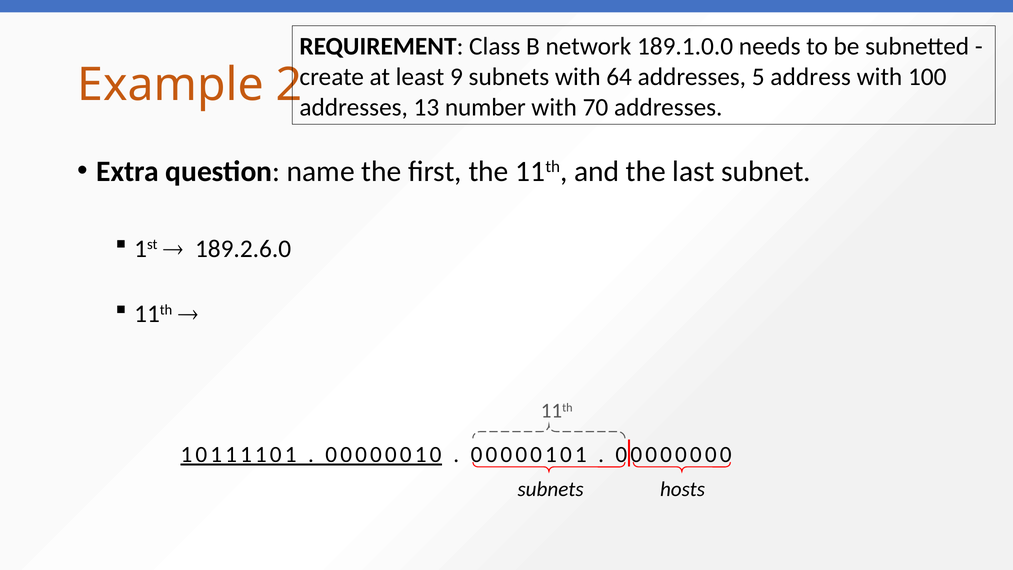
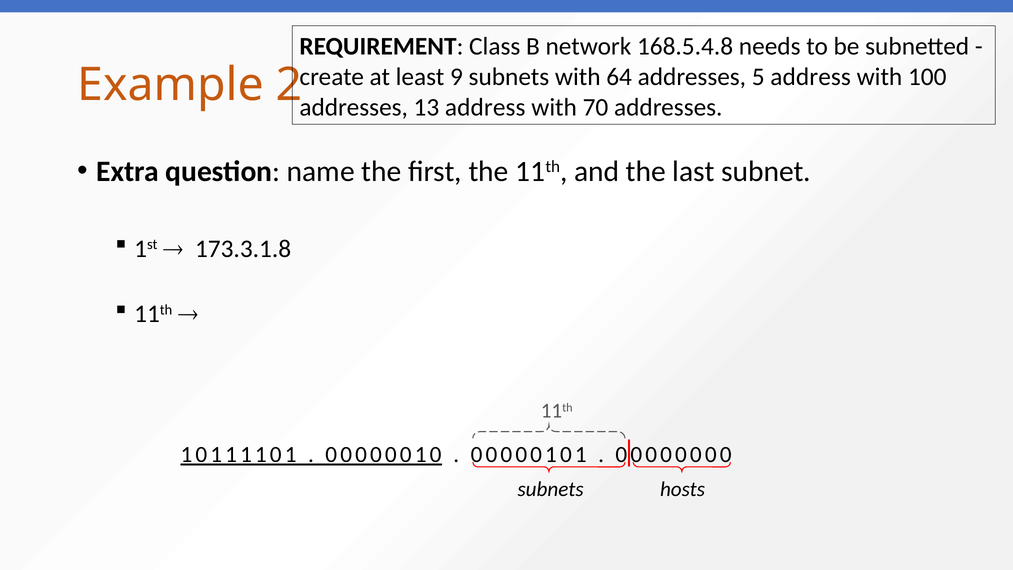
189.1.0.0: 189.1.0.0 -> 168.5.4.8
13 number: number -> address
189.2.6.0: 189.2.6.0 -> 173.3.1.8
